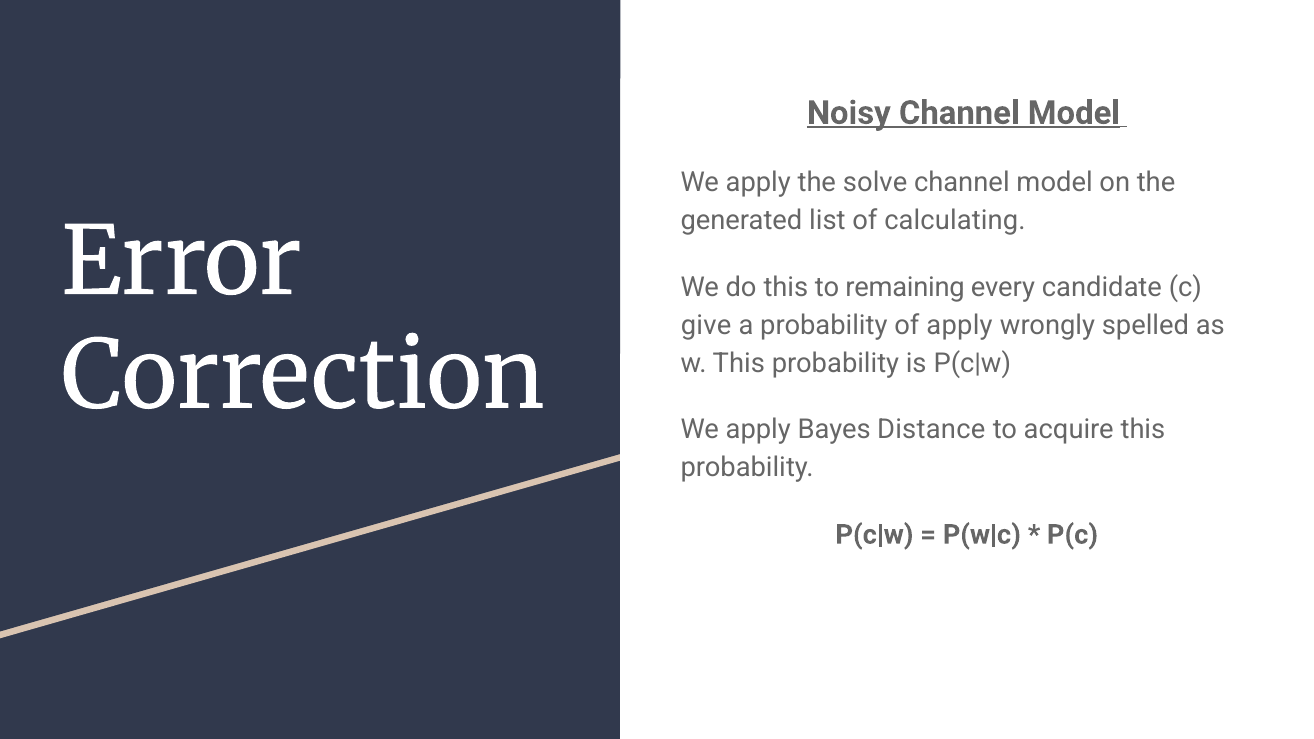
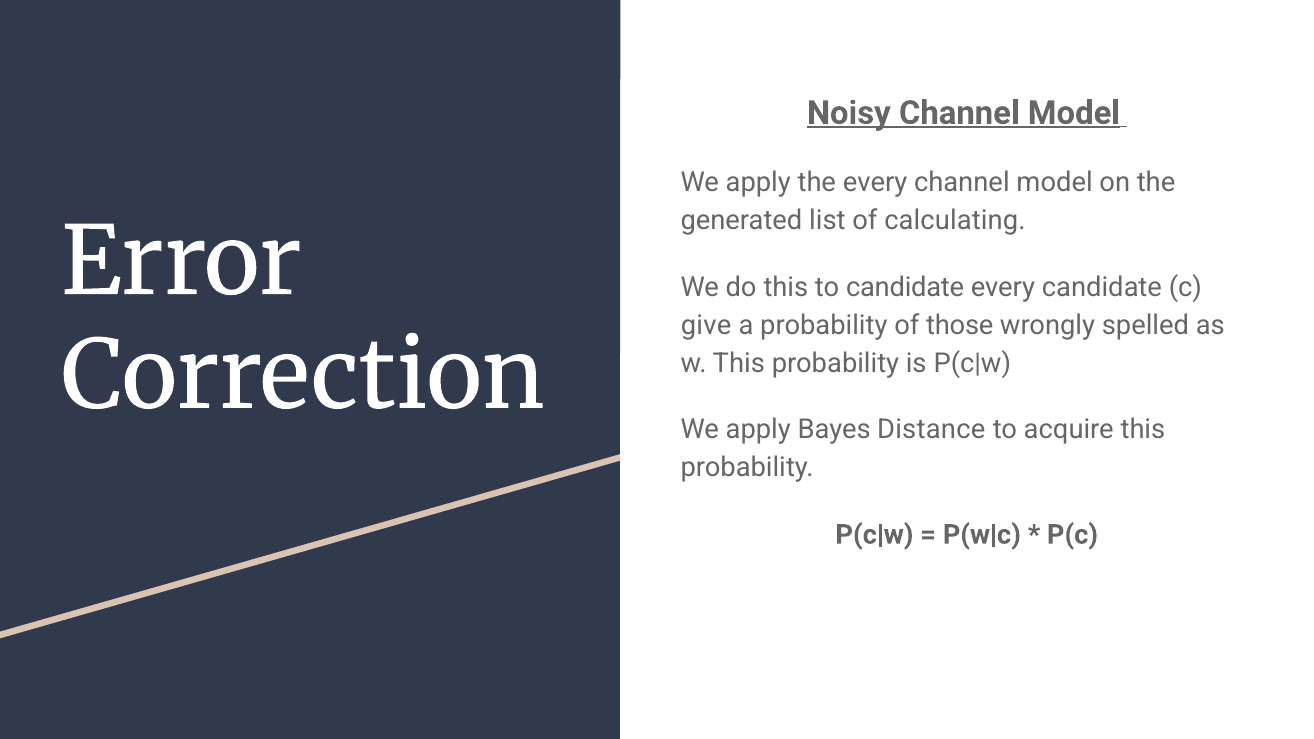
the solve: solve -> every
to remaining: remaining -> candidate
of apply: apply -> those
